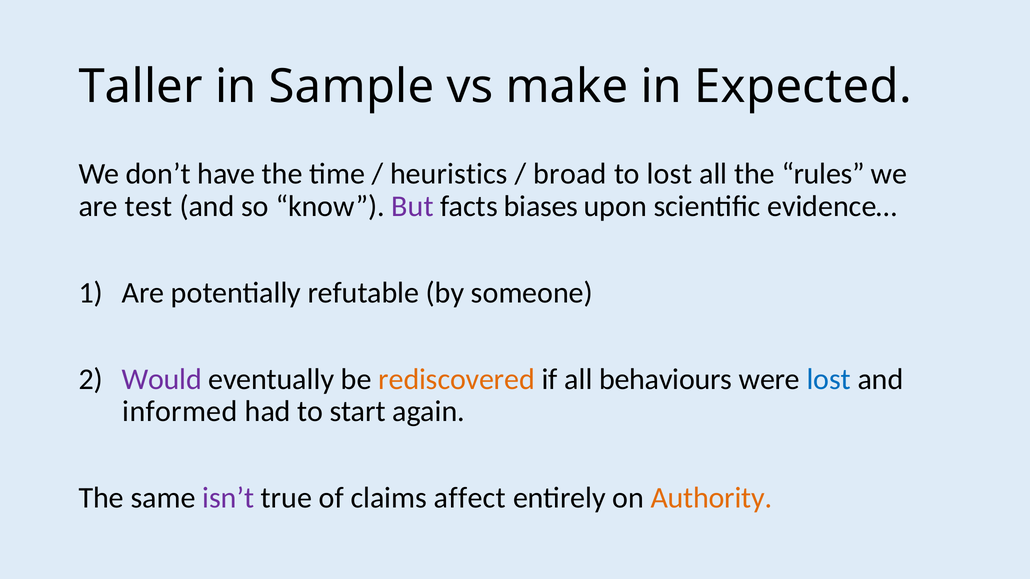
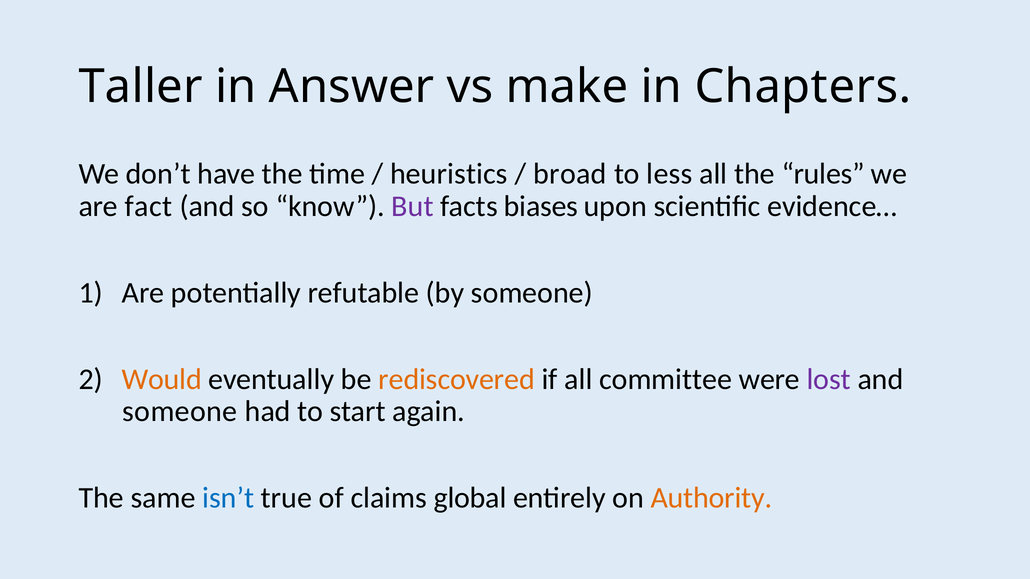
Sample: Sample -> Answer
Expected: Expected -> Chapters
to lost: lost -> less
test: test -> fact
Would colour: purple -> orange
behaviours: behaviours -> committee
lost at (829, 379) colour: blue -> purple
informed at (180, 412): informed -> someone
isn’t colour: purple -> blue
affect: affect -> global
